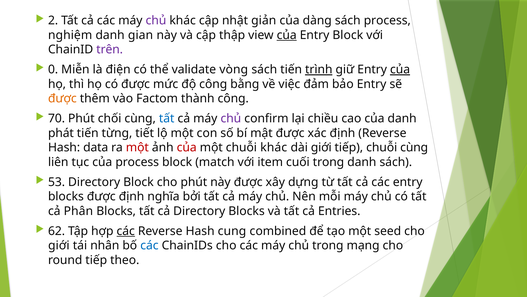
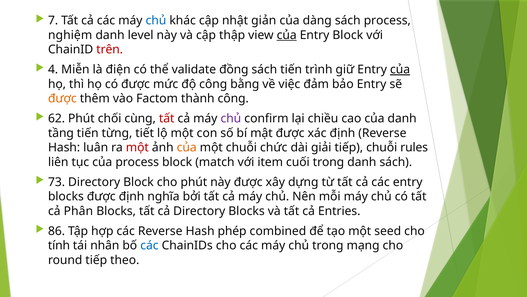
2: 2 -> 7
chủ at (156, 21) colour: purple -> blue
gian: gian -> level
trên colour: purple -> red
0: 0 -> 4
vòng: vòng -> đồng
trình underline: present -> none
70: 70 -> 62
tất at (167, 118) colour: blue -> red
phát: phát -> tầng
data: data -> luân
của at (187, 147) colour: red -> orange
chuỗi khác: khác -> chức
dài giới: giới -> giải
chuỗi cùng: cùng -> rules
53: 53 -> 73
62: 62 -> 86
các at (126, 231) underline: present -> none
cung: cung -> phép
giới at (59, 245): giới -> tính
